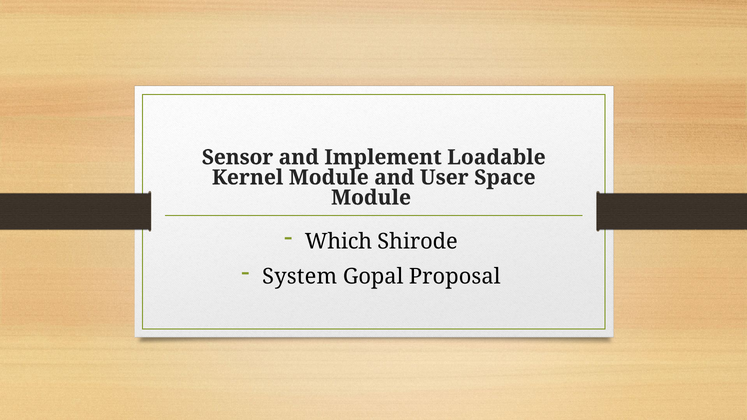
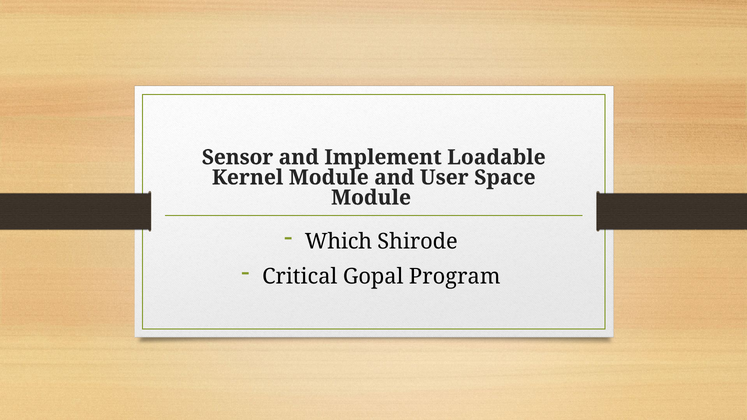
System: System -> Critical
Proposal: Proposal -> Program
